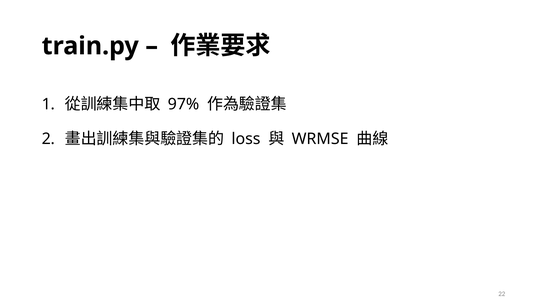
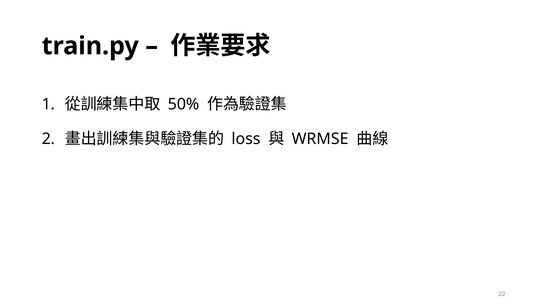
97%: 97% -> 50%
